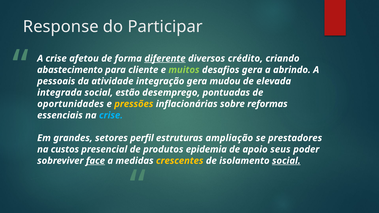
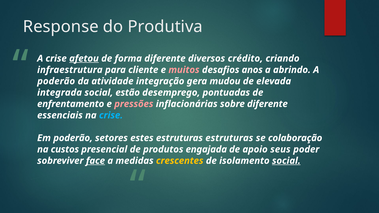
Participar: Participar -> Produtiva
afetou underline: none -> present
diferente at (165, 59) underline: present -> none
abastecimento: abastecimento -> infraestrutura
muitos colour: light green -> pink
desafios gera: gera -> anos
pessoais at (56, 81): pessoais -> poderão
oportunidades: oportunidades -> enfrentamento
pressões colour: yellow -> pink
sobre reformas: reformas -> diferente
Em grandes: grandes -> poderão
perfil: perfil -> estes
estruturas ampliação: ampliação -> estruturas
prestadores: prestadores -> colaboração
epidemia: epidemia -> engajada
